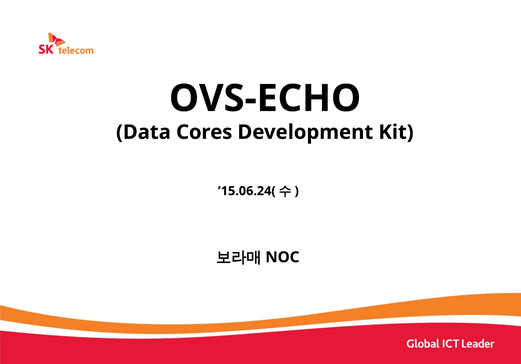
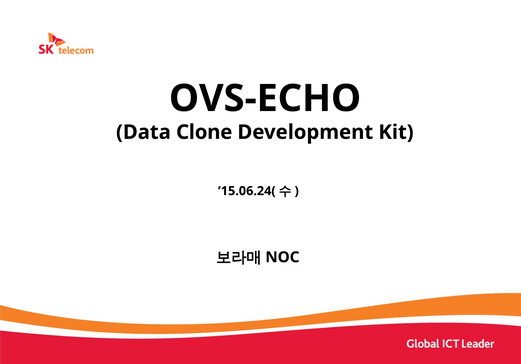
Cores: Cores -> Clone
